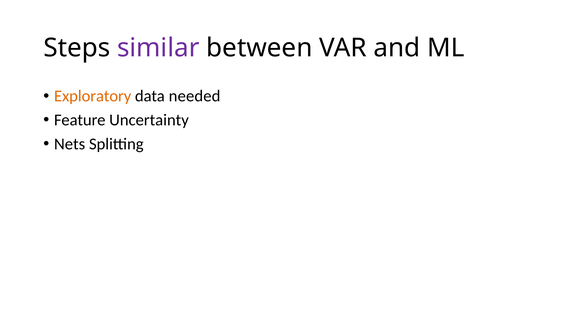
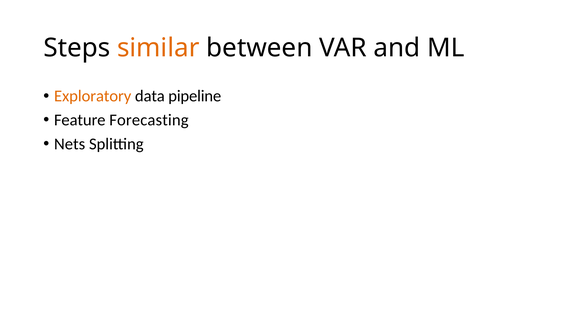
similar colour: purple -> orange
needed: needed -> pipeline
Uncertainty: Uncertainty -> Forecasting
